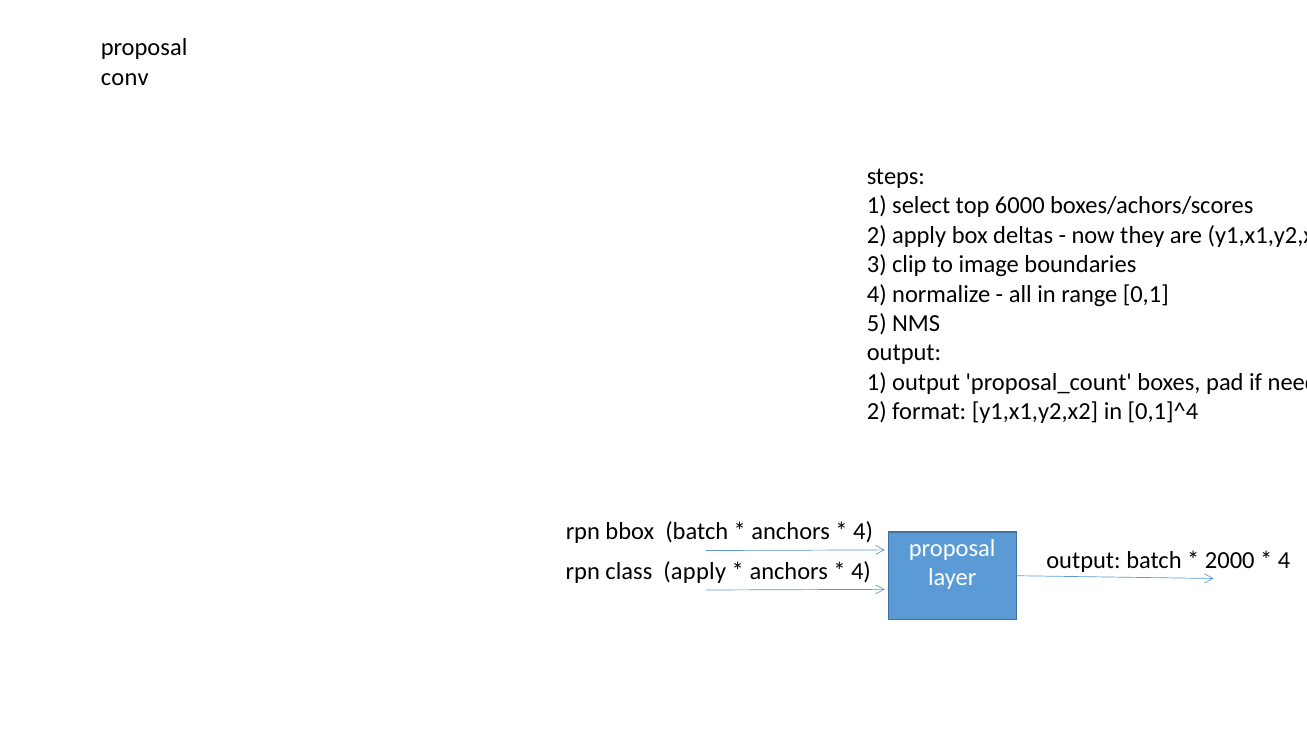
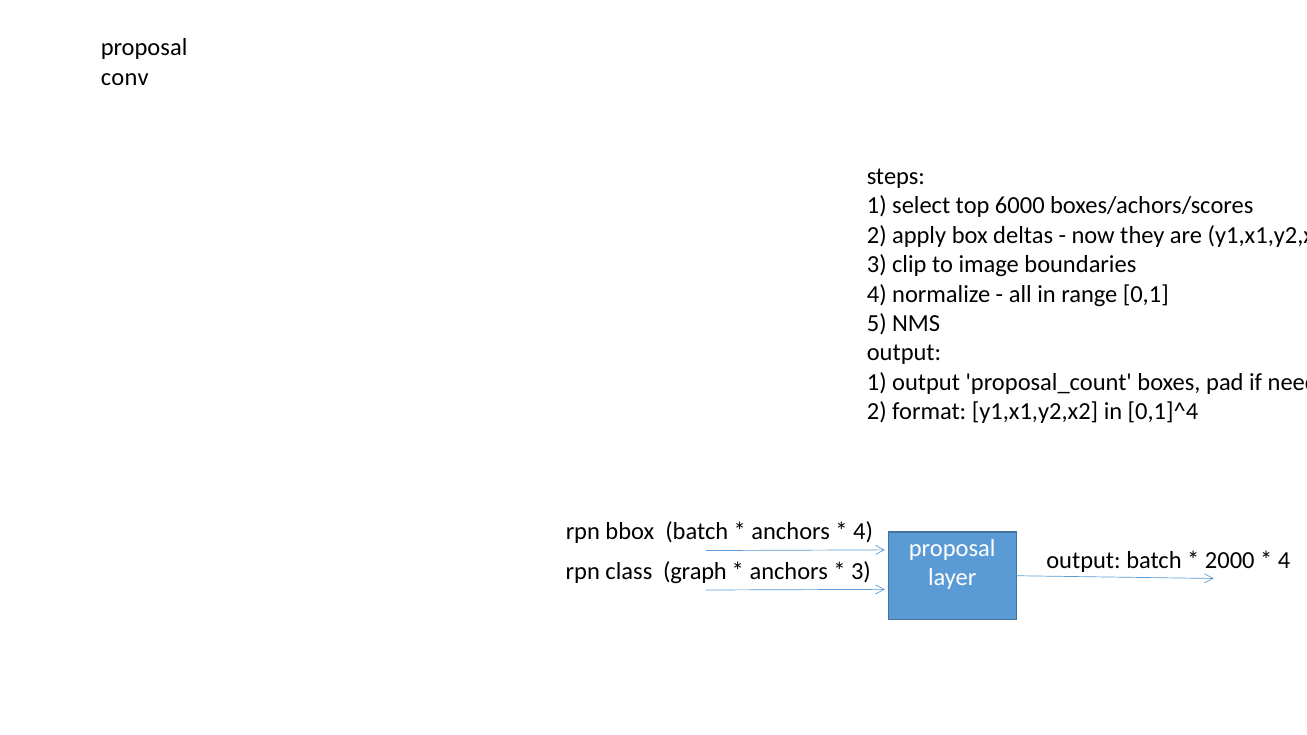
class apply: apply -> graph
4 at (861, 572): 4 -> 3
